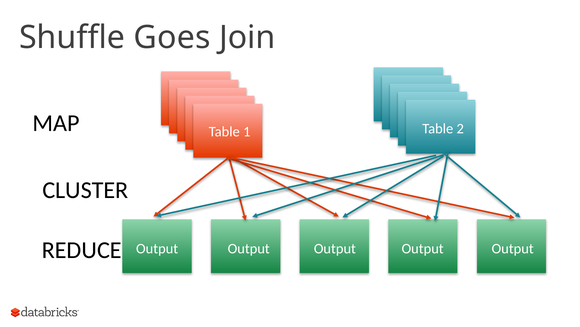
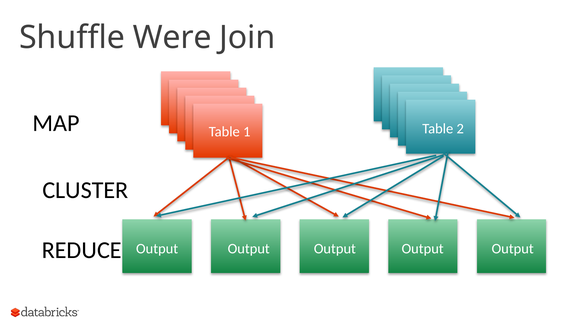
Goes: Goes -> Were
